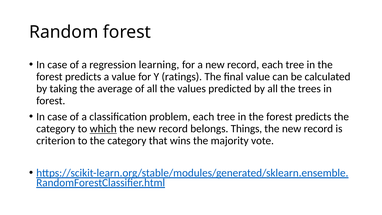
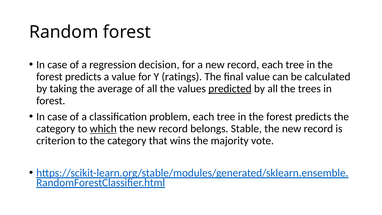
learning: learning -> decision
predicted underline: none -> present
Things: Things -> Stable
